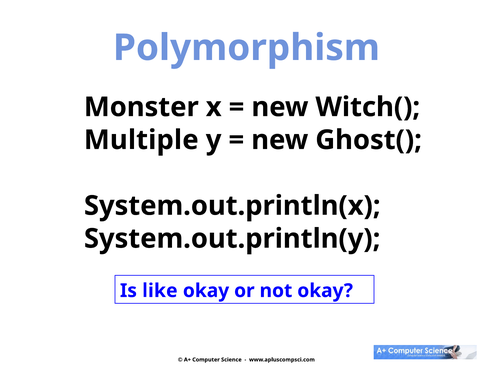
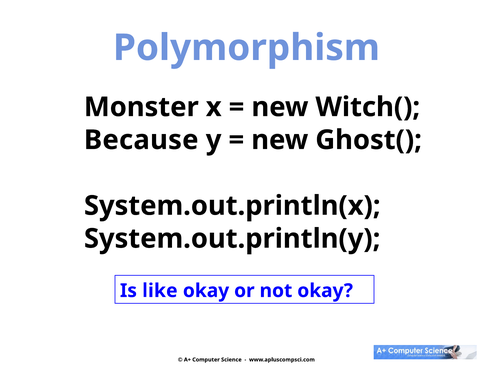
Multiple: Multiple -> Because
